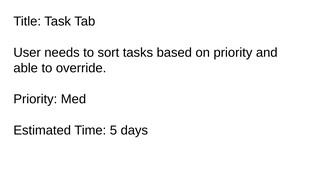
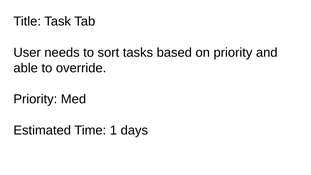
5: 5 -> 1
